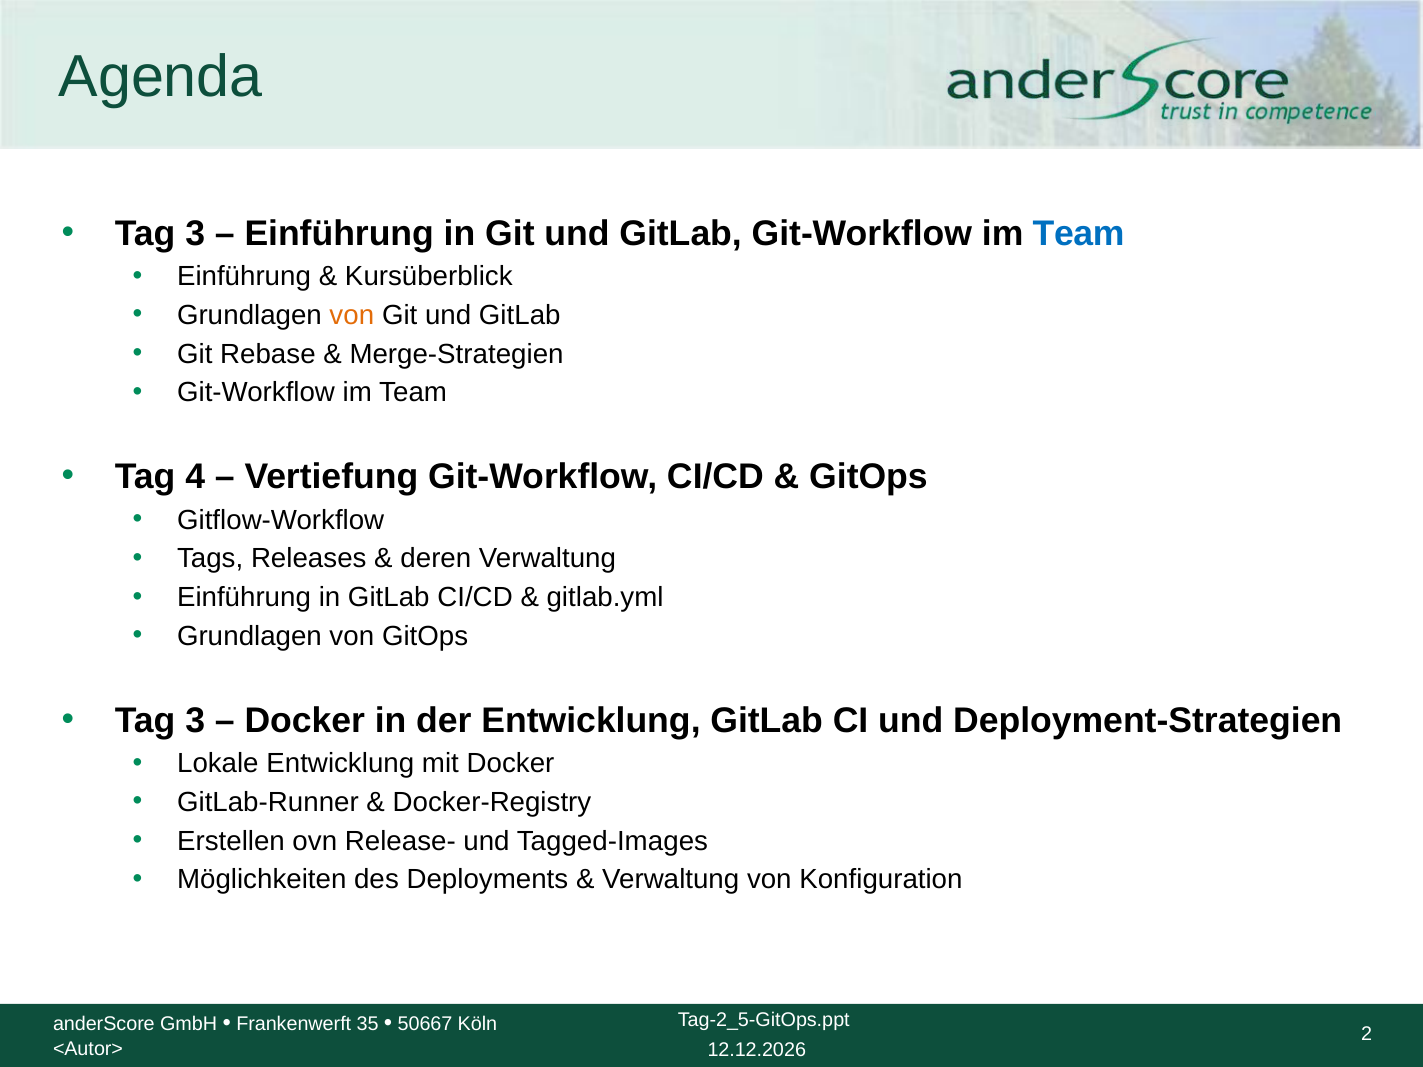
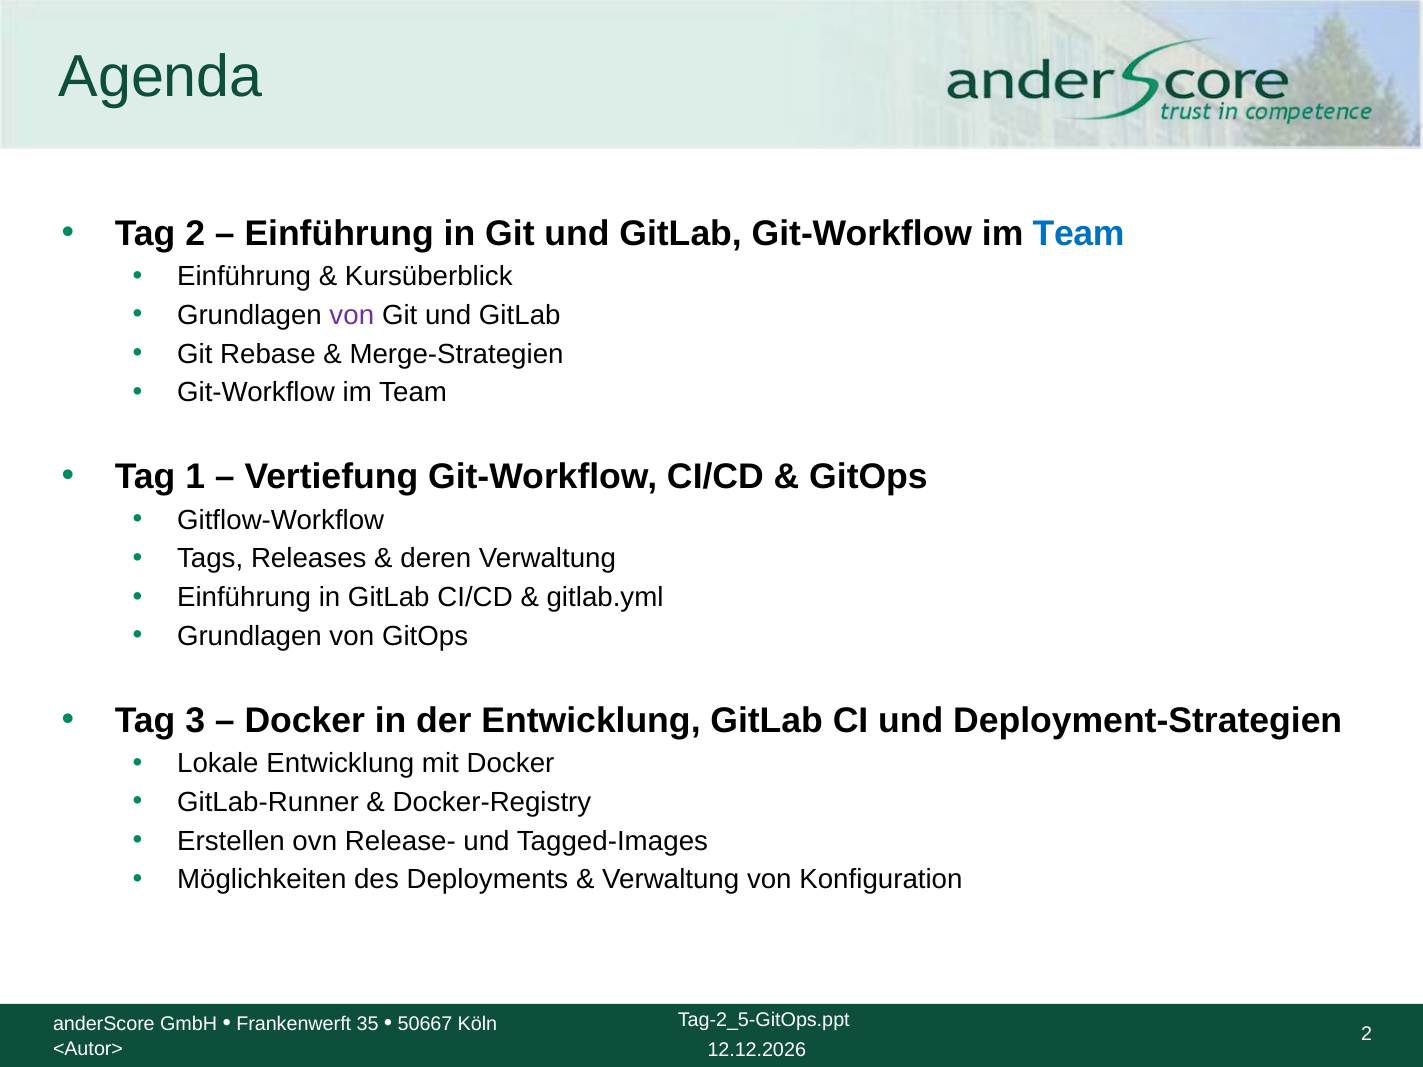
3 at (195, 233): 3 -> 2
von at (352, 315) colour: orange -> purple
4: 4 -> 1
